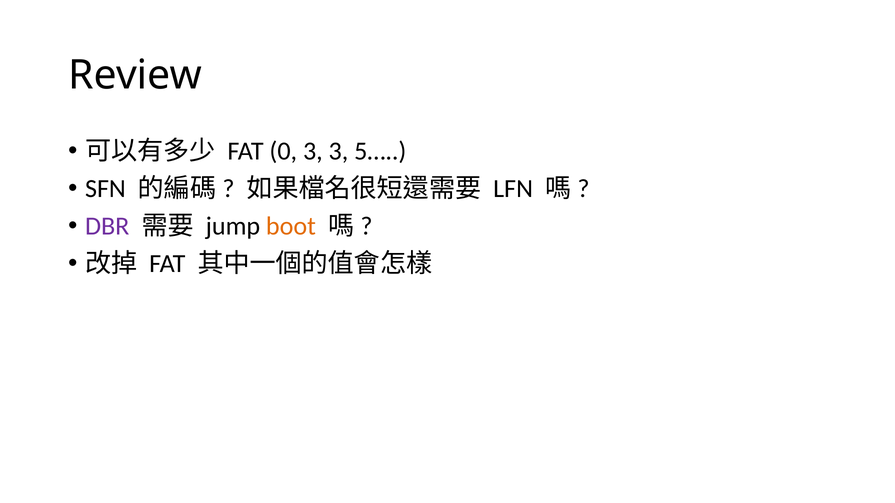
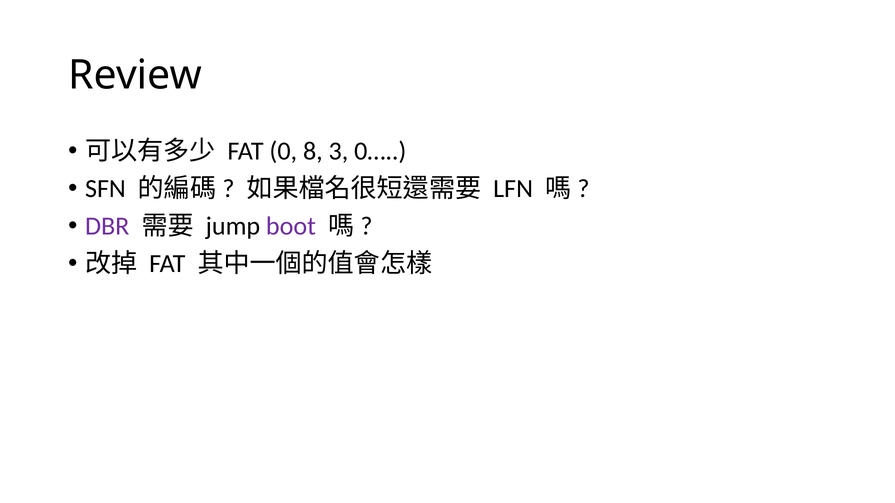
0 3: 3 -> 8
5…: 5… -> 0…
boot colour: orange -> purple
